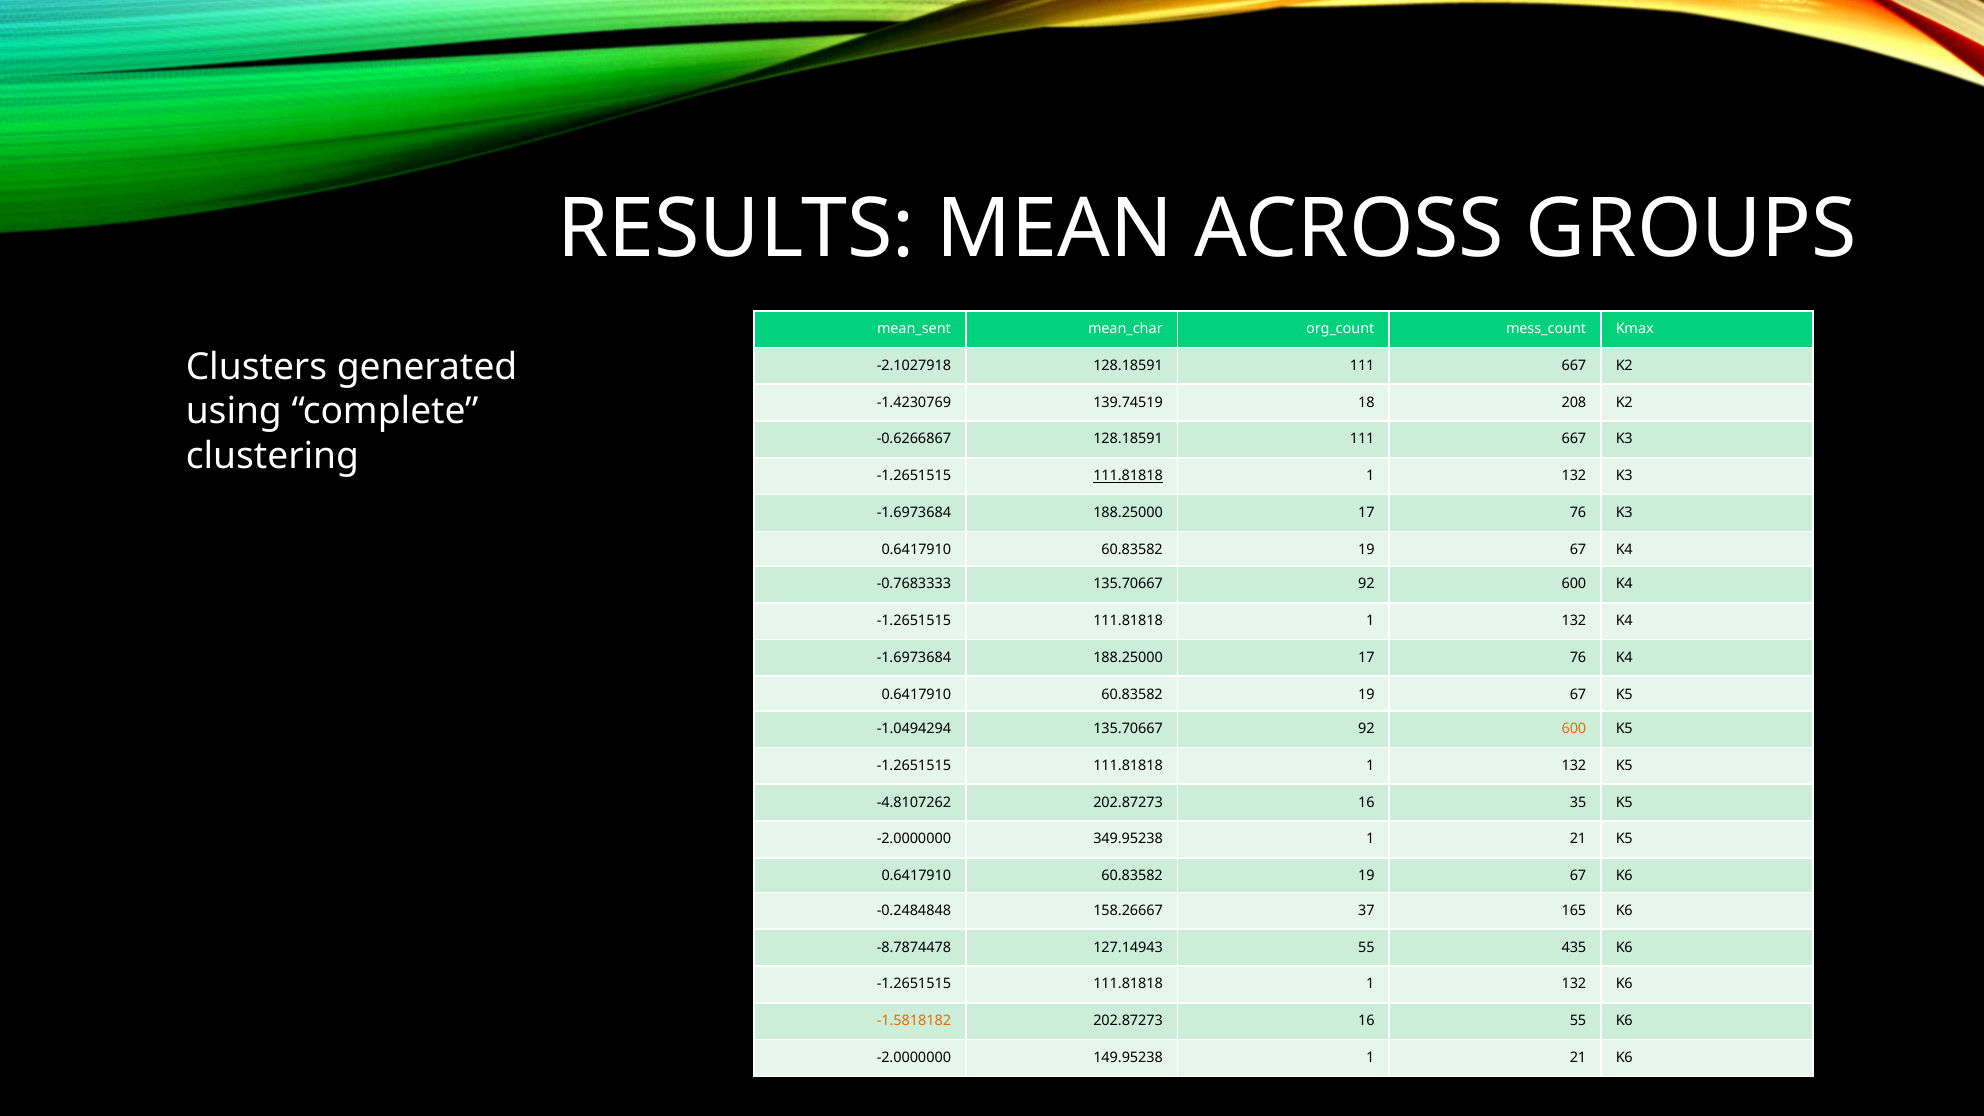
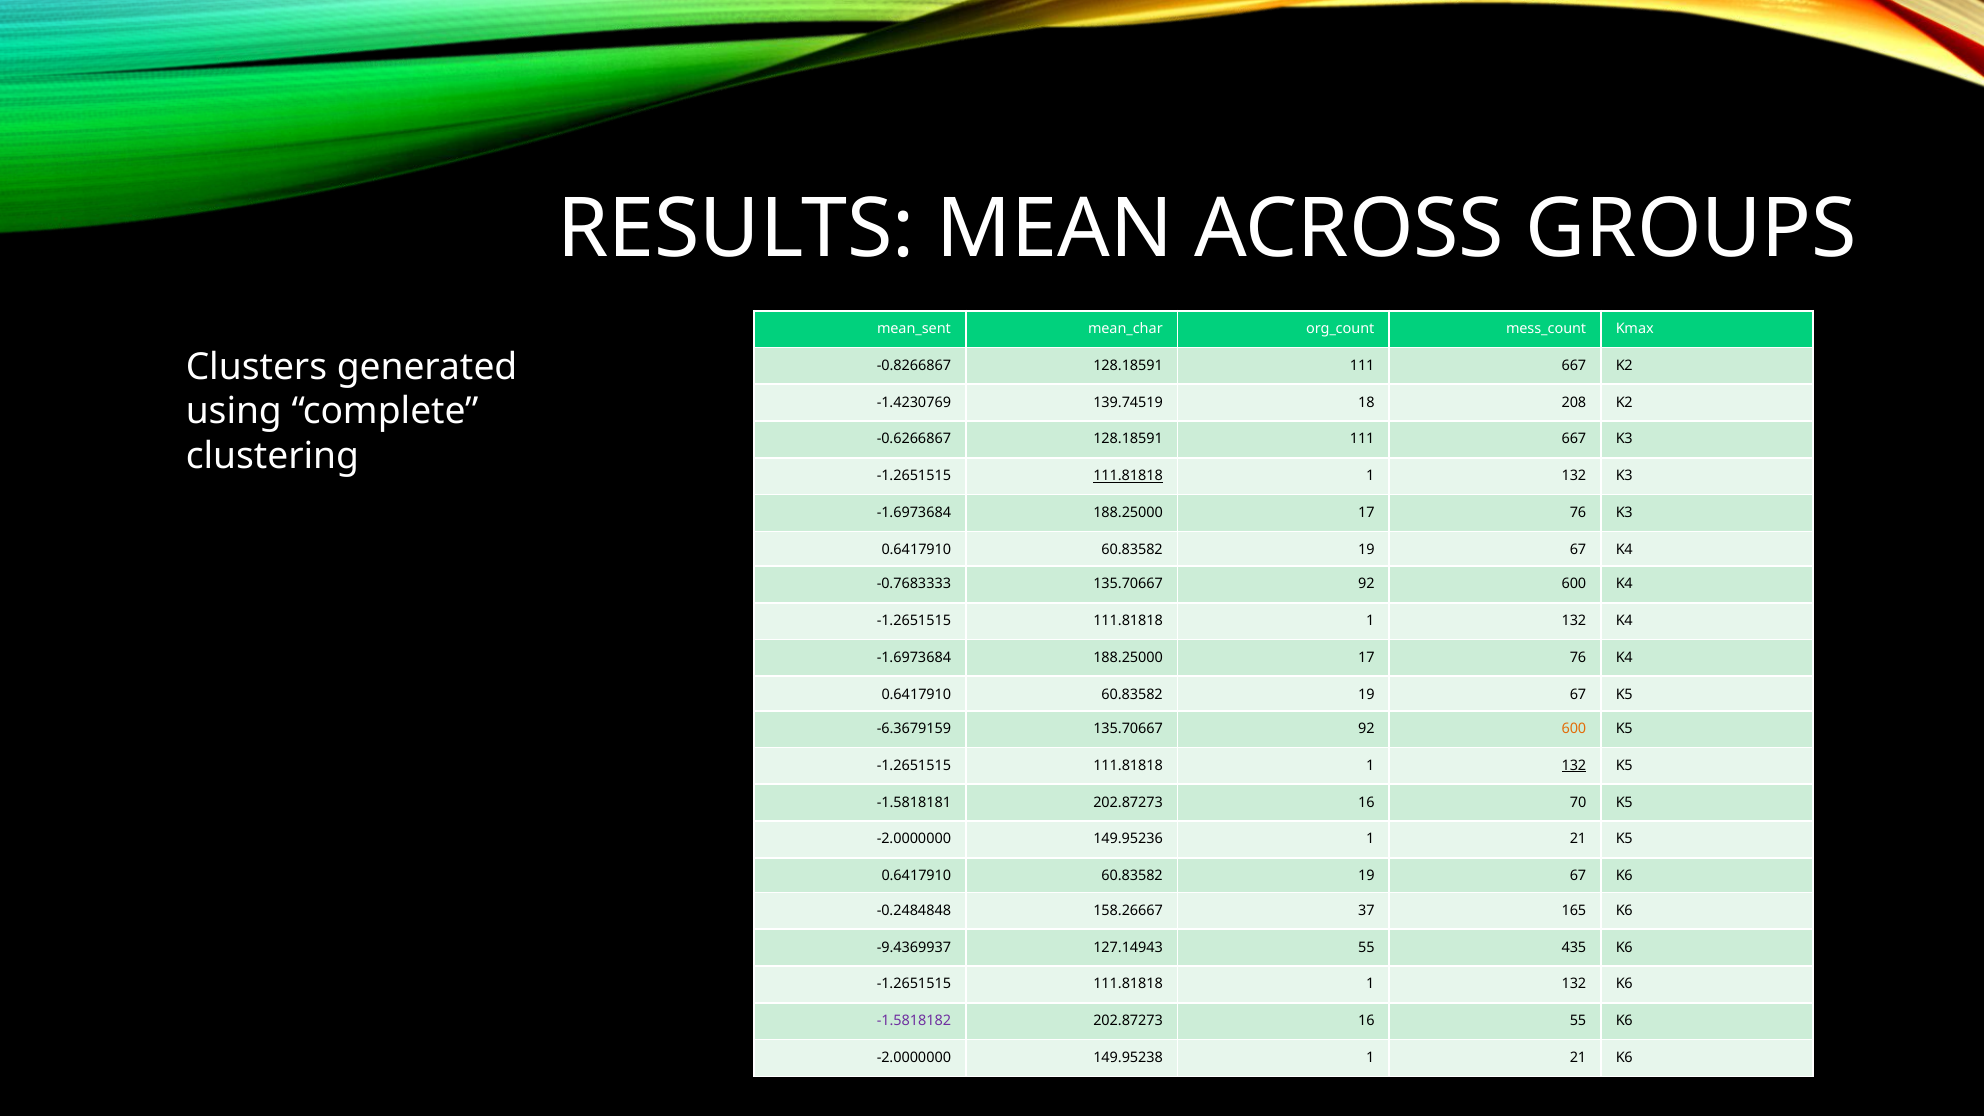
-2.1027918: -2.1027918 -> -0.8266867
-1.0494294: -1.0494294 -> -6.3679159
132 at (1574, 766) underline: none -> present
-4.8107262: -4.8107262 -> -1.5818181
35: 35 -> 70
349.95238: 349.95238 -> 149.95236
-8.7874478: -8.7874478 -> -9.4369937
-1.5818182 colour: orange -> purple
